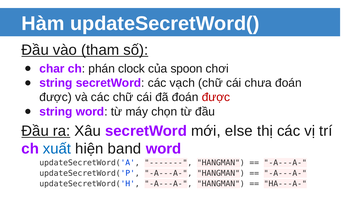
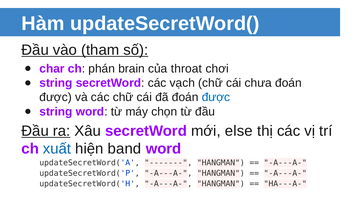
clock: clock -> brain
spoon: spoon -> throat
được at (216, 97) colour: red -> blue
